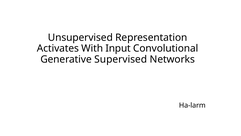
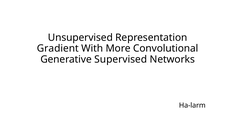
Activates: Activates -> Gradient
Input: Input -> More
